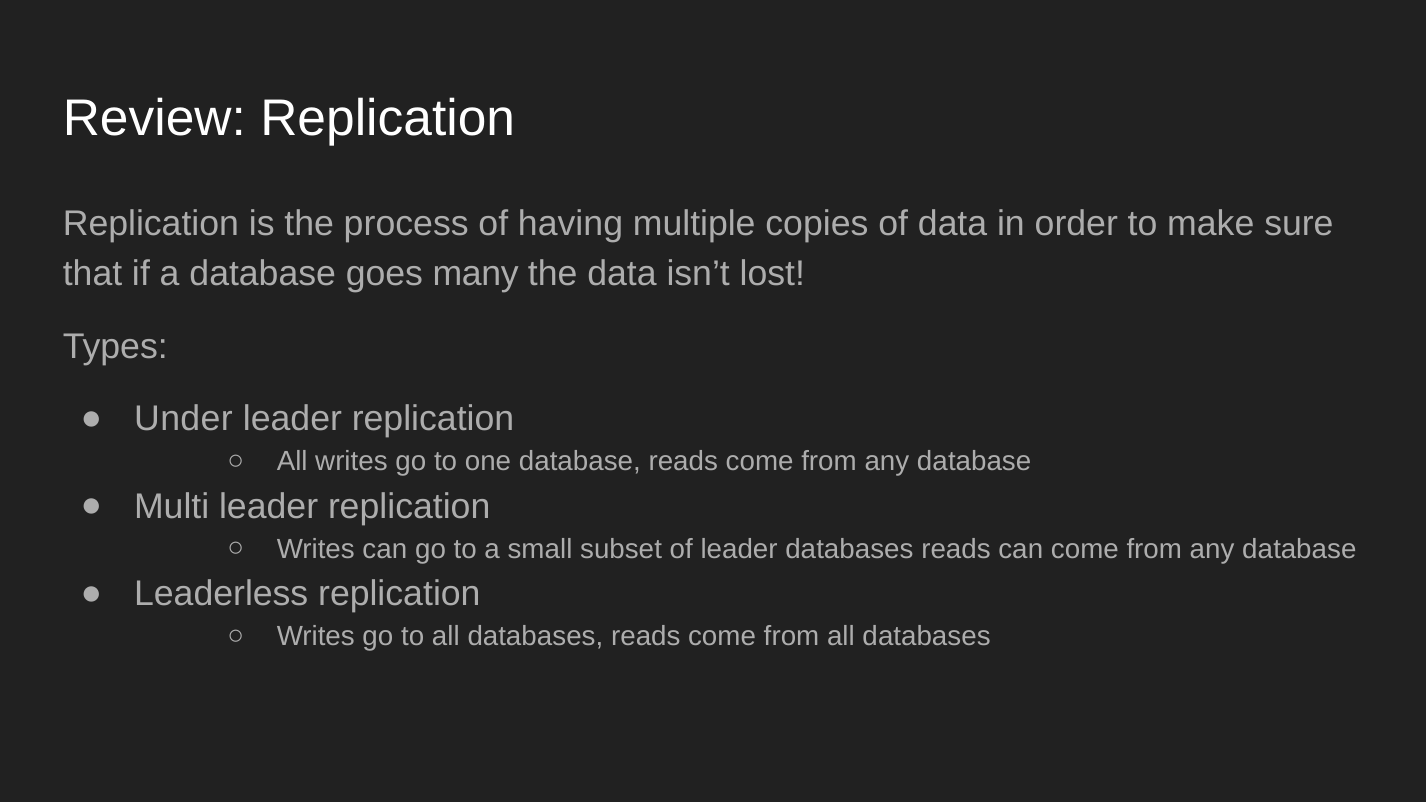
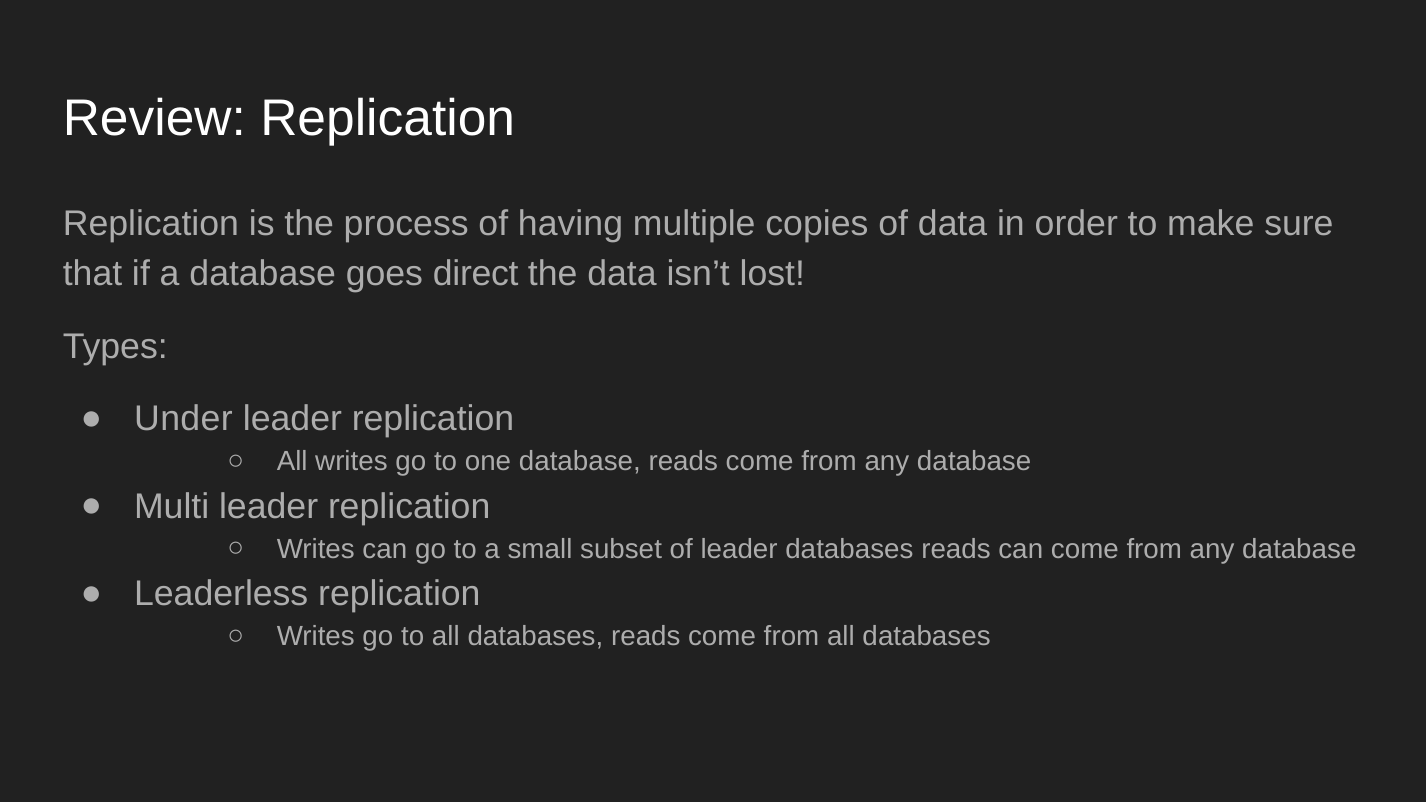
many: many -> direct
